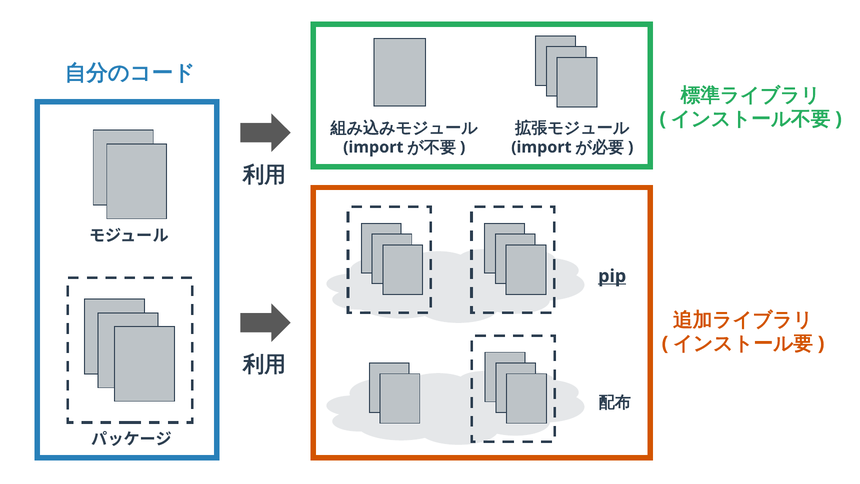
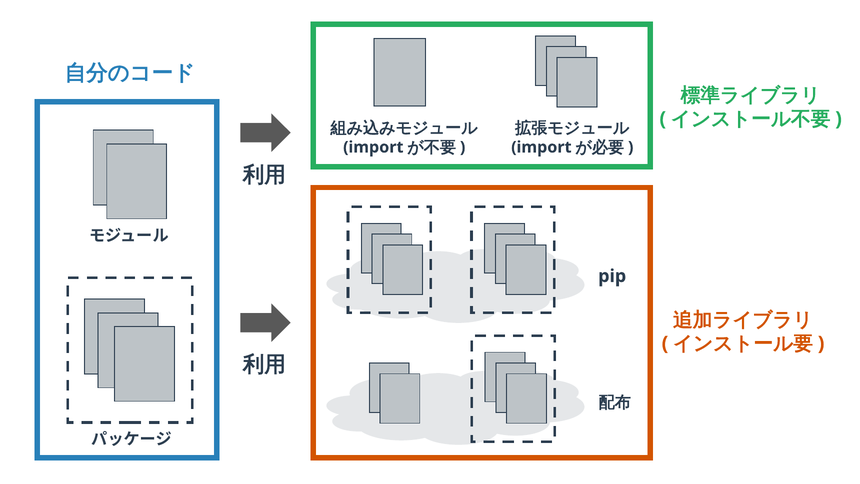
pip underline: present -> none
